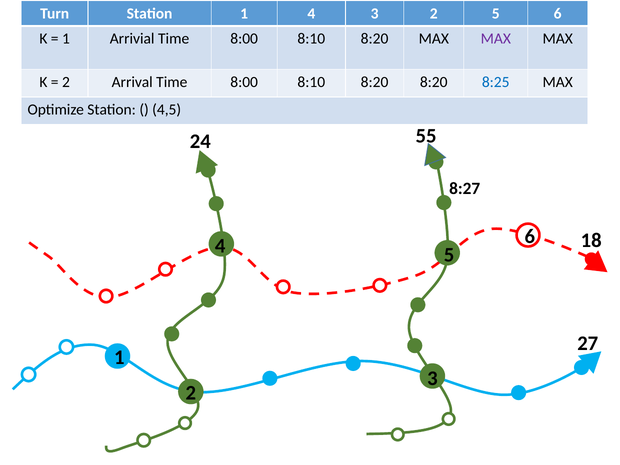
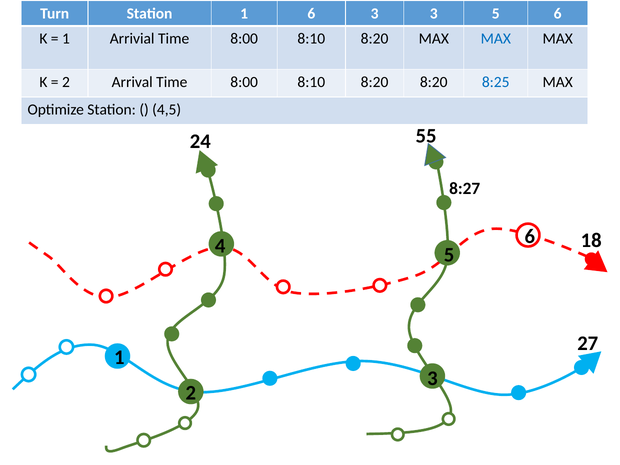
Station 1 4: 4 -> 6
3 2: 2 -> 3
MAX at (496, 39) colour: purple -> blue
